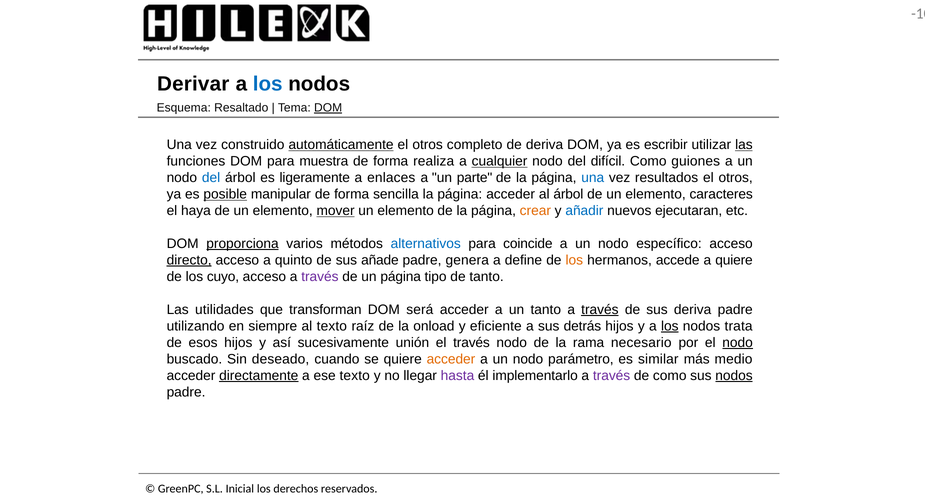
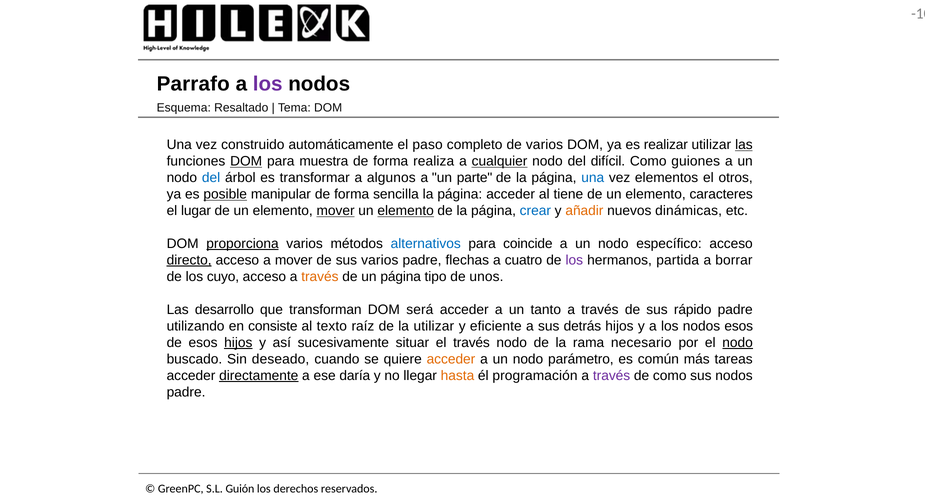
Derivar: Derivar -> Parrafo
los at (268, 84) colour: blue -> purple
DOM at (328, 108) underline: present -> none
automáticamente underline: present -> none
otros at (428, 145): otros -> paso
de deriva: deriva -> varios
escribir: escribir -> realizar
DOM at (246, 161) underline: none -> present
ligeramente: ligeramente -> transformar
enlaces: enlaces -> algunos
resultados: resultados -> elementos
al árbol: árbol -> tiene
haya: haya -> lugar
elemento at (406, 211) underline: none -> present
crear colour: orange -> blue
añadir colour: blue -> orange
ejecutaran: ejecutaran -> dinámicas
a quinto: quinto -> mover
sus añade: añade -> varios
genera: genera -> flechas
define: define -> cuatro
los at (574, 260) colour: orange -> purple
accede: accede -> partida
a quiere: quiere -> borrar
través at (320, 277) colour: purple -> orange
de tanto: tanto -> unos
utilidades: utilidades -> desarrollo
través at (600, 310) underline: present -> none
sus deriva: deriva -> rápido
siempre: siempre -> consiste
la onload: onload -> utilizar
los at (670, 326) underline: present -> none
nodos trata: trata -> esos
hijos at (238, 343) underline: none -> present
unión: unión -> situar
similar: similar -> común
medio: medio -> tareas
ese texto: texto -> daría
hasta colour: purple -> orange
implementarlo: implementarlo -> programación
nodos at (734, 376) underline: present -> none
Inicial: Inicial -> Guión
